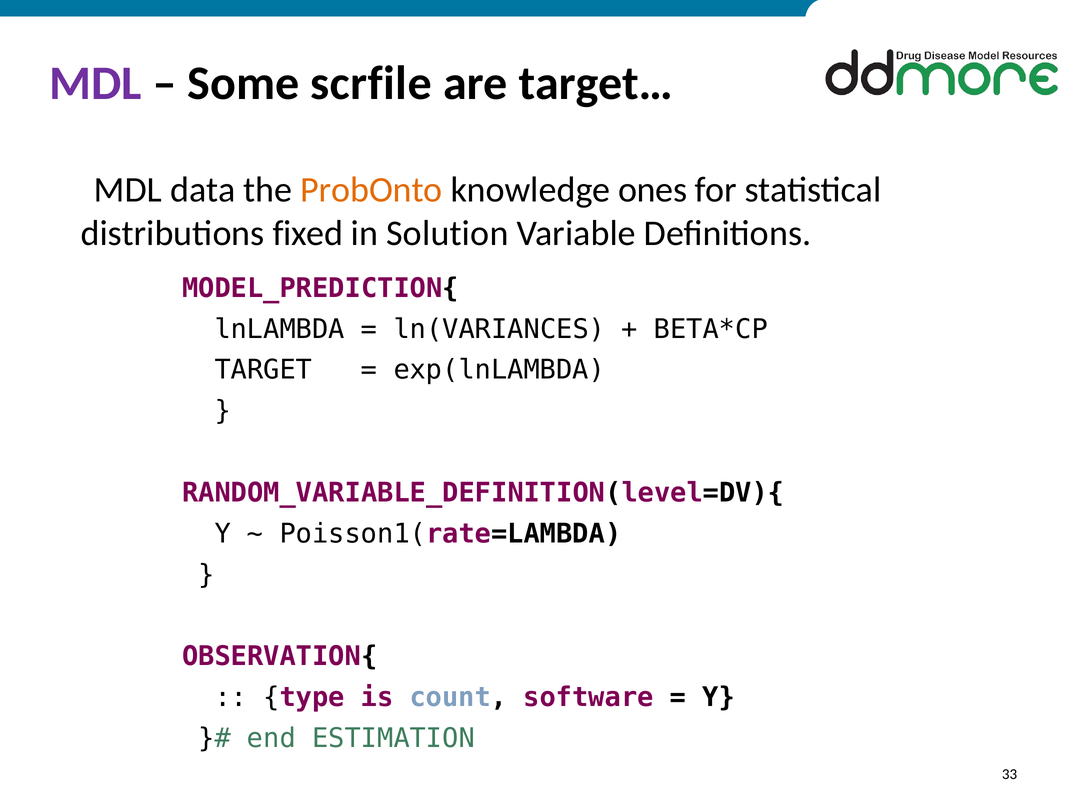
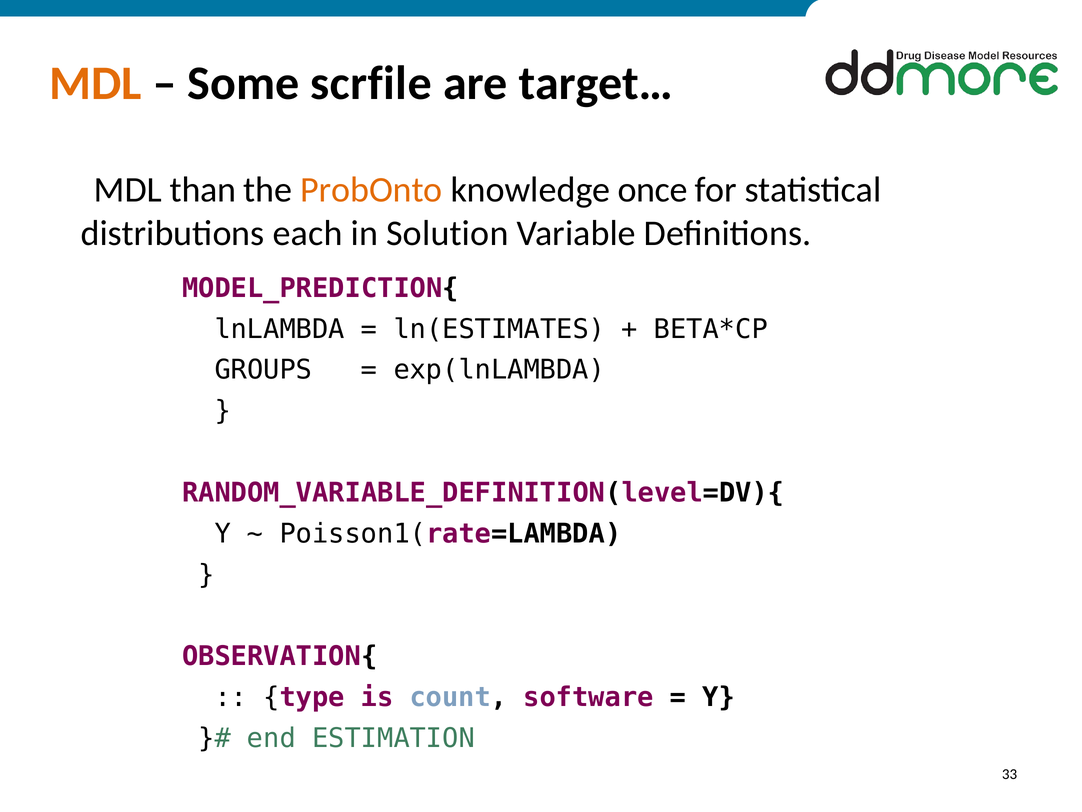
MDL colour: purple -> orange
data: data -> than
ones: ones -> once
fixed: fixed -> each
ln(VARIANCES: ln(VARIANCES -> ln(ESTIMATES
TARGET: TARGET -> GROUPS
